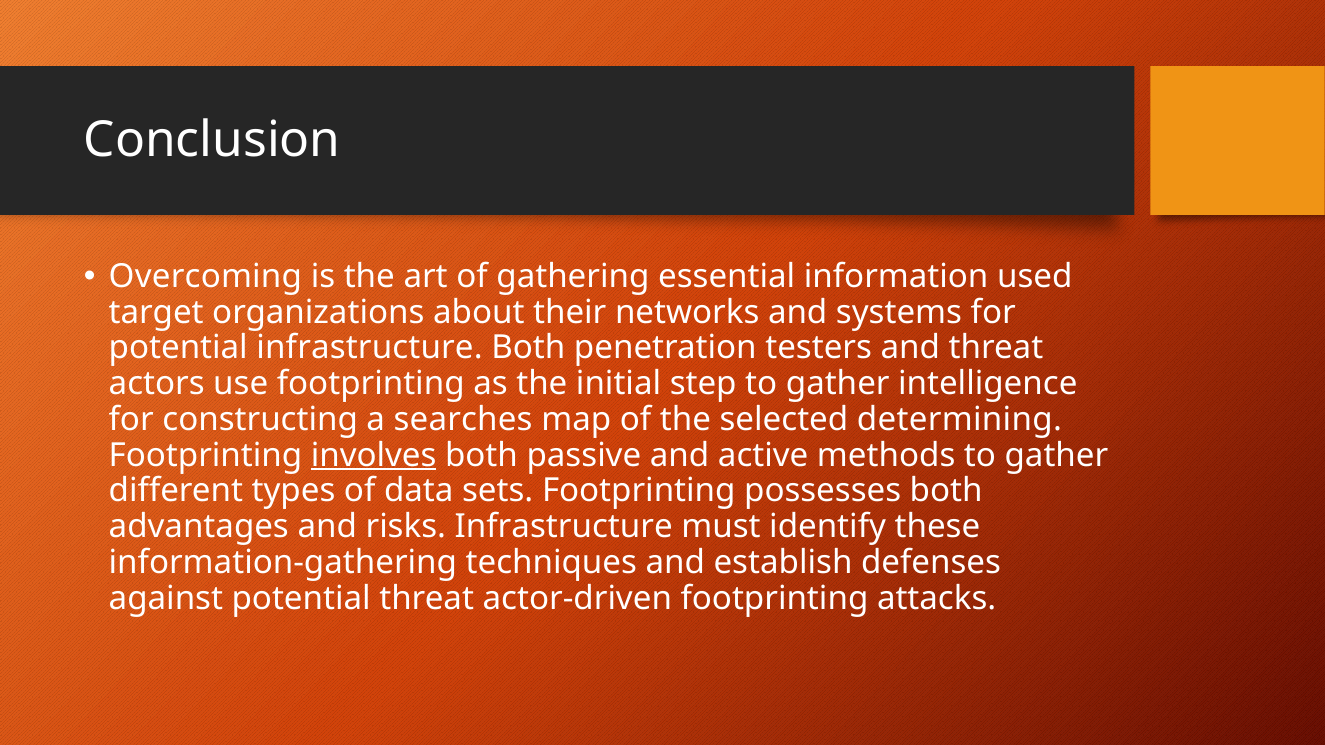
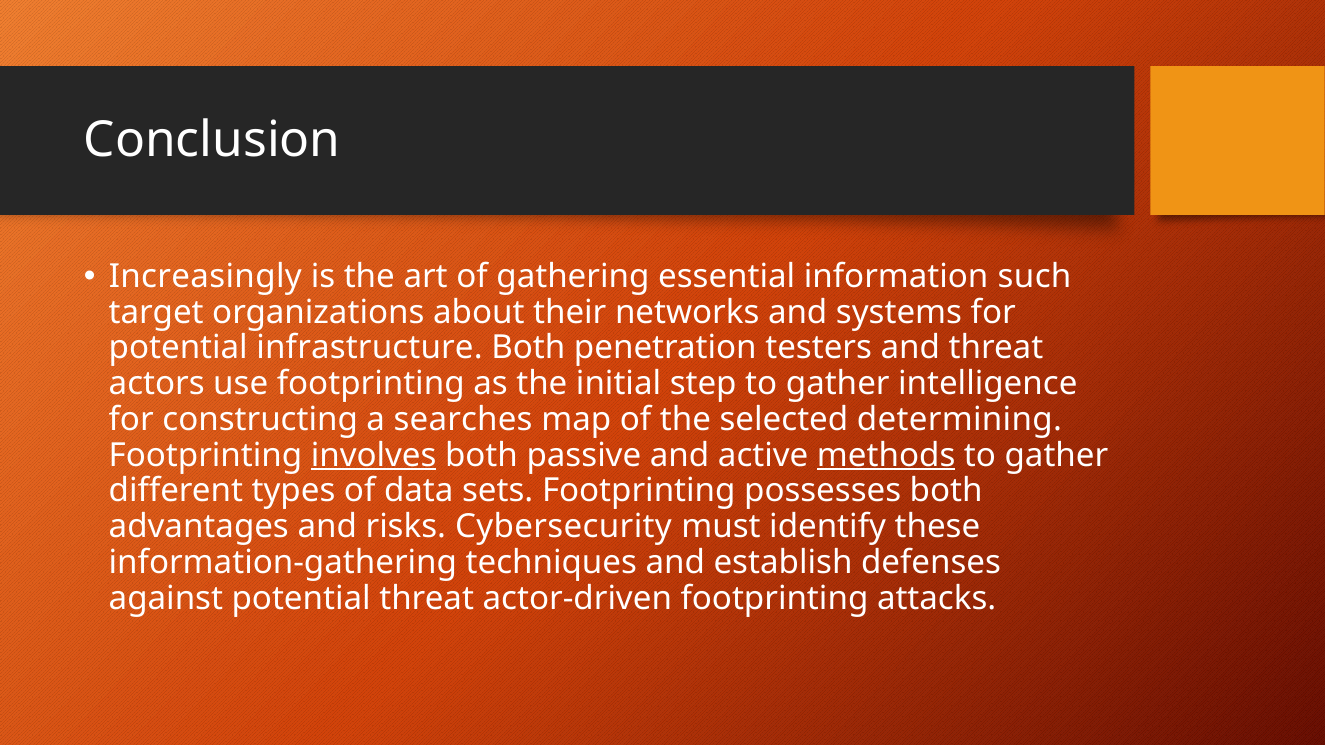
Overcoming: Overcoming -> Increasingly
used: used -> such
methods underline: none -> present
risks Infrastructure: Infrastructure -> Cybersecurity
